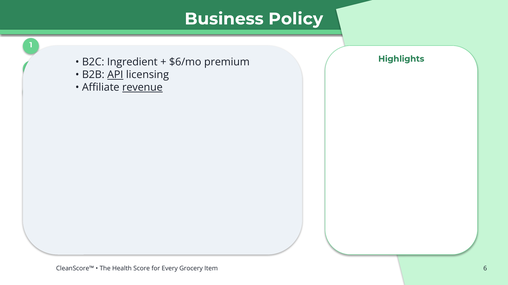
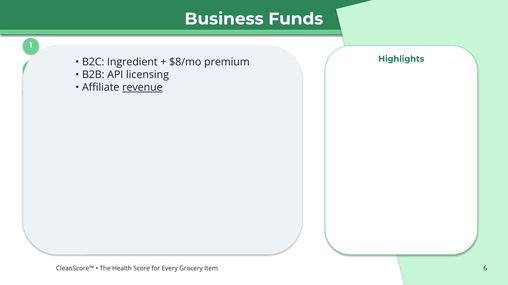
Policy: Policy -> Funds
$6/mo: $6/mo -> $8/mo
API underline: present -> none
